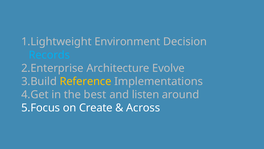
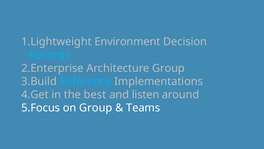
Architecture Evolve: Evolve -> Group
Reference colour: yellow -> light blue
on Create: Create -> Group
Across: Across -> Teams
